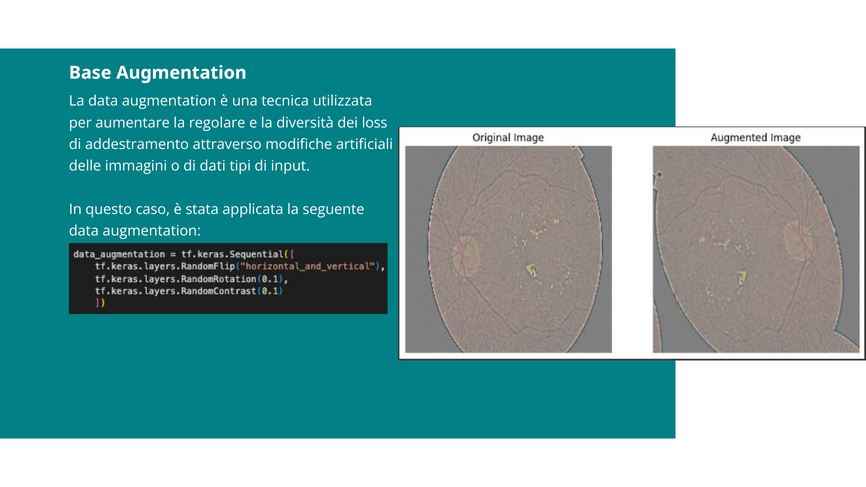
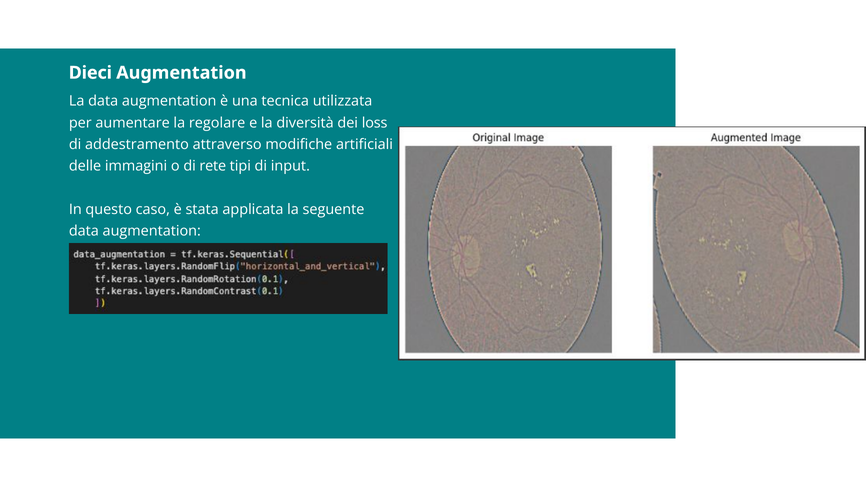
Base: Base -> Dieci
dati: dati -> rete
